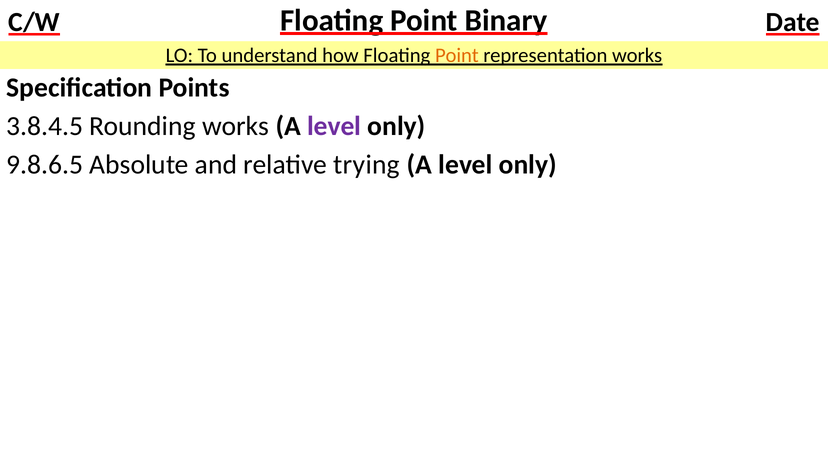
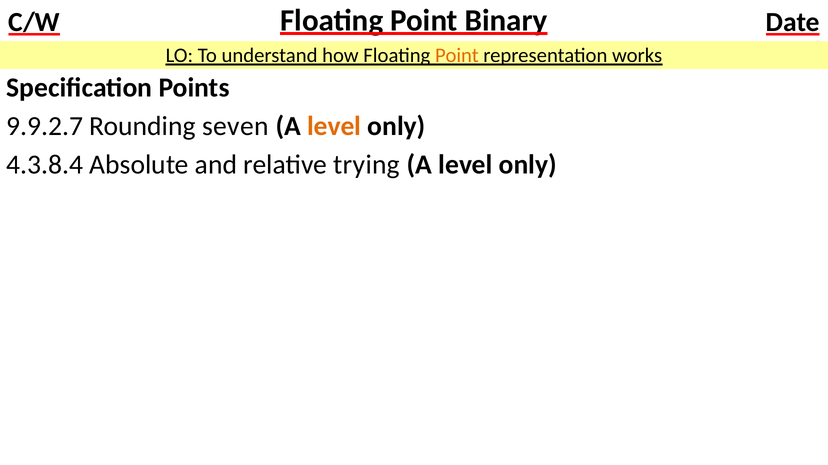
3.8.4.5: 3.8.4.5 -> 9.9.2.7
Rounding works: works -> seven
level at (334, 126) colour: purple -> orange
9.8.6.5: 9.8.6.5 -> 4.3.8.4
